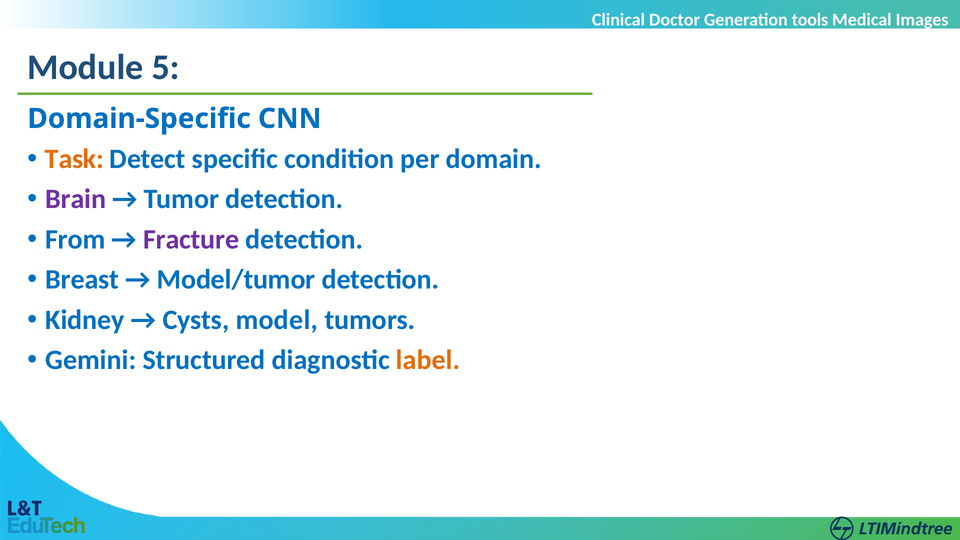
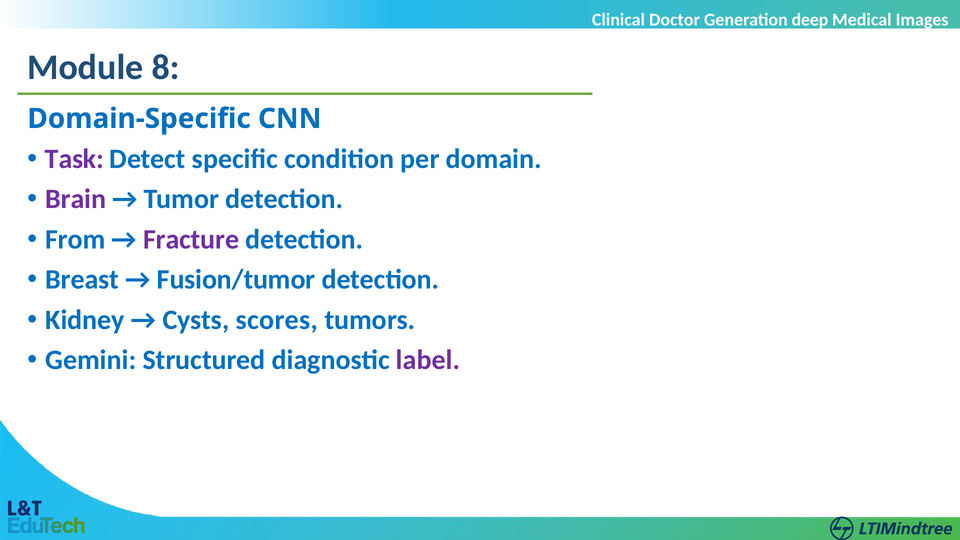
tools: tools -> deep
5: 5 -> 8
Task colour: orange -> purple
Model/tumor: Model/tumor -> Fusion/tumor
model: model -> scores
label colour: orange -> purple
